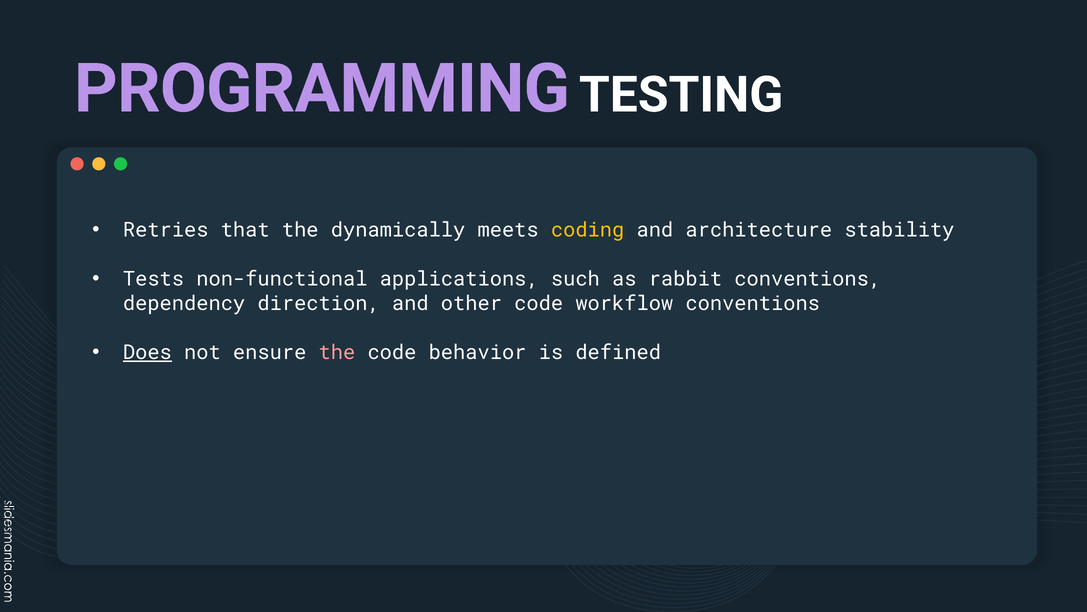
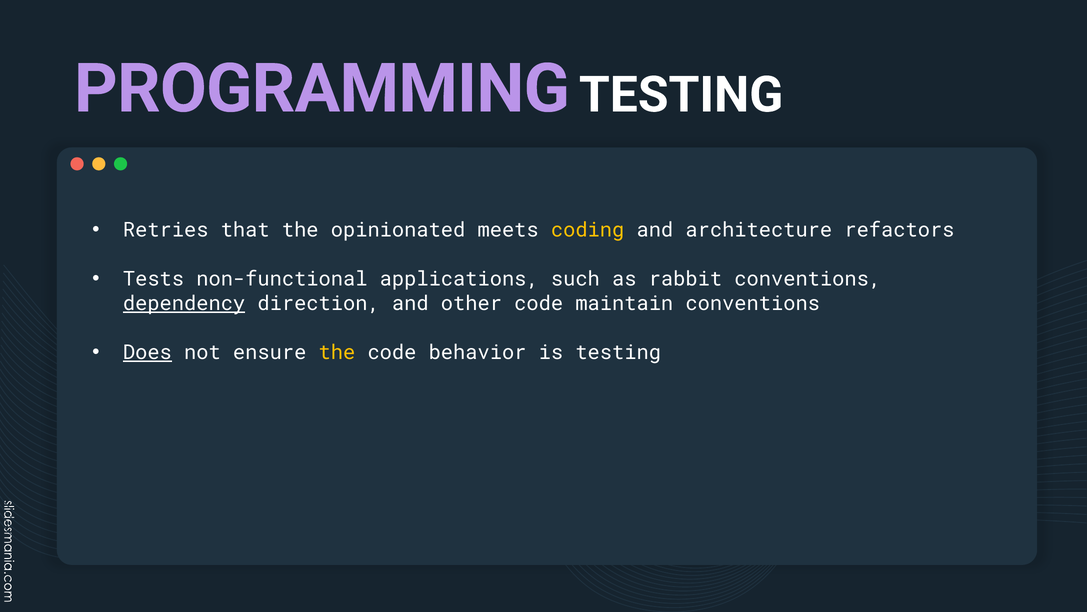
dynamically: dynamically -> opinionated
stability: stability -> refactors
dependency underline: none -> present
workflow: workflow -> maintain
the at (337, 352) colour: pink -> yellow
is defined: defined -> testing
